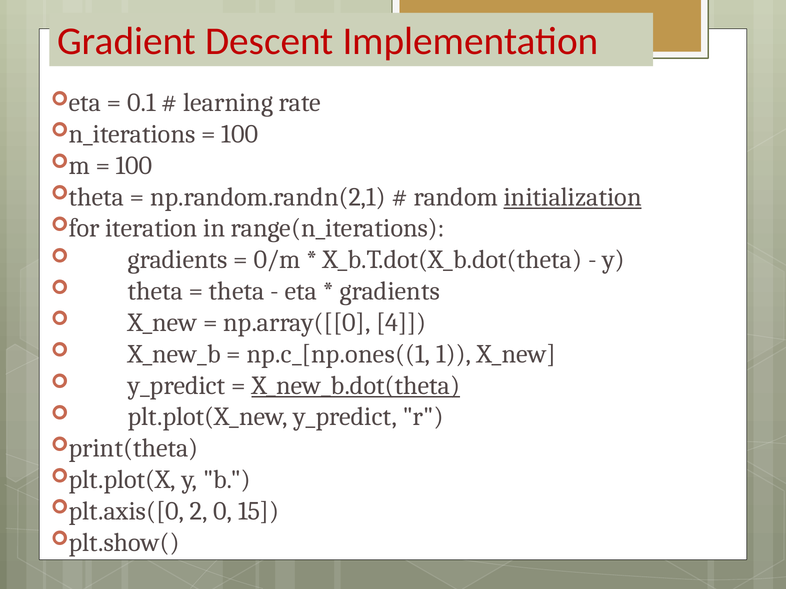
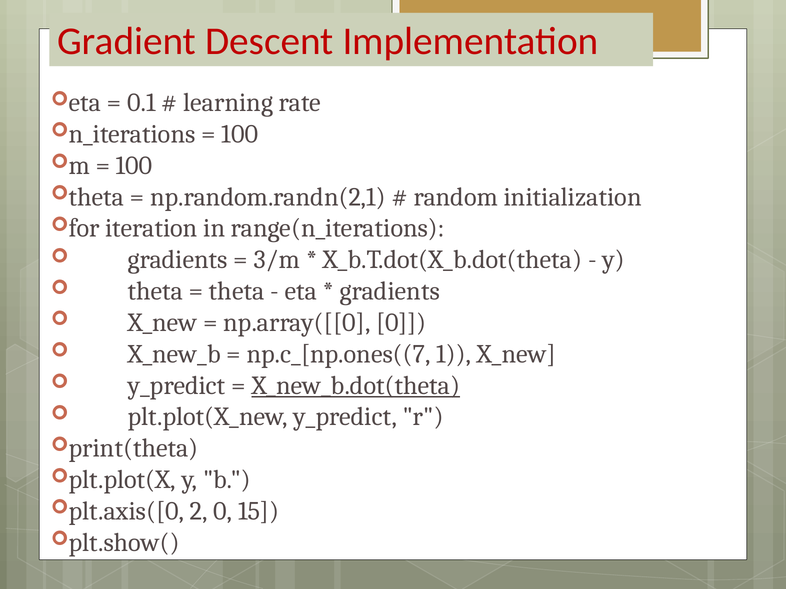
initialization underline: present -> none
0/m: 0/m -> 3/m
np.array([[0 4: 4 -> 0
np.c_[np.ones((1: np.c_[np.ones((1 -> np.c_[np.ones((7
